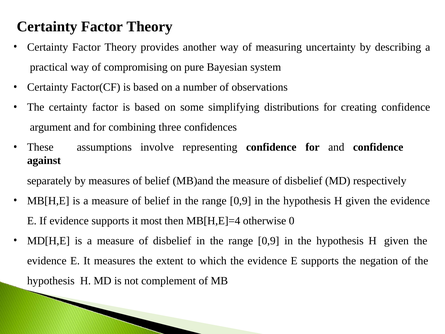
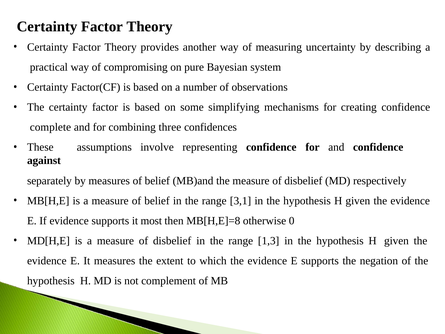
distributions: distributions -> mechanisms
argument: argument -> complete
0,9 at (241, 201): 0,9 -> 3,1
MB[H,E]=4: MB[H,E]=4 -> MB[H,E]=8
0,9 at (269, 241): 0,9 -> 1,3
